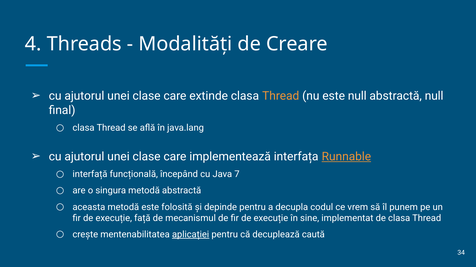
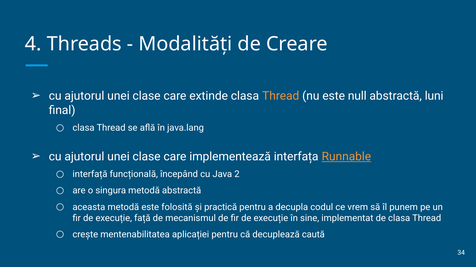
abstractă null: null -> luni
7: 7 -> 2
depinde: depinde -> practică
aplicației underline: present -> none
